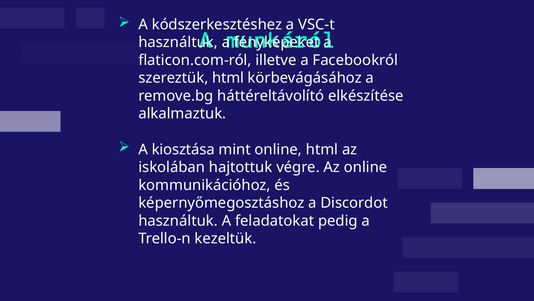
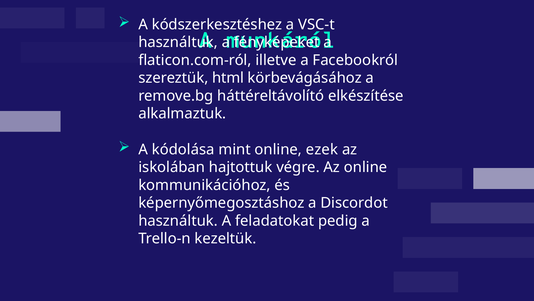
kiosztása: kiosztása -> kódolása
online html: html -> ezek
